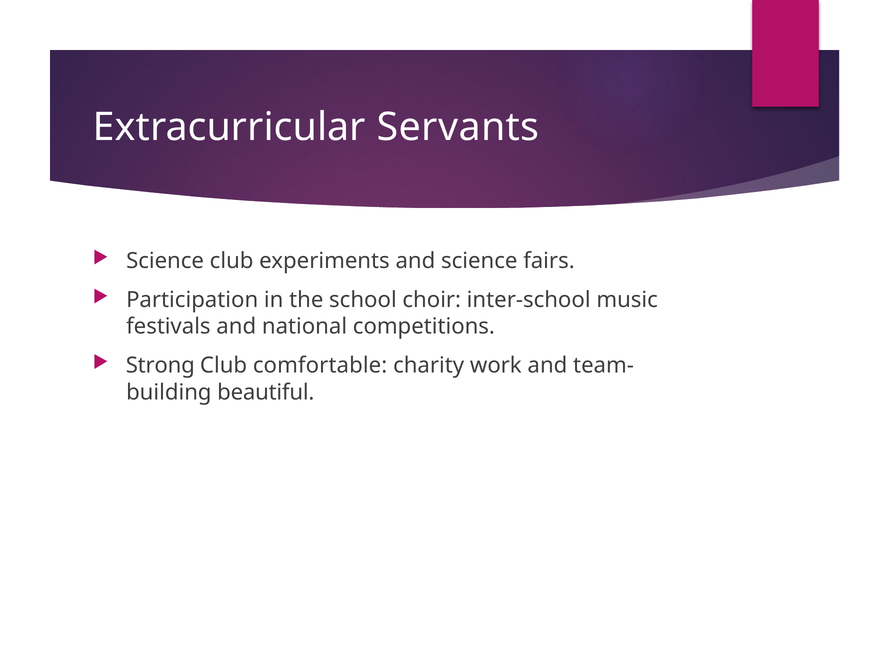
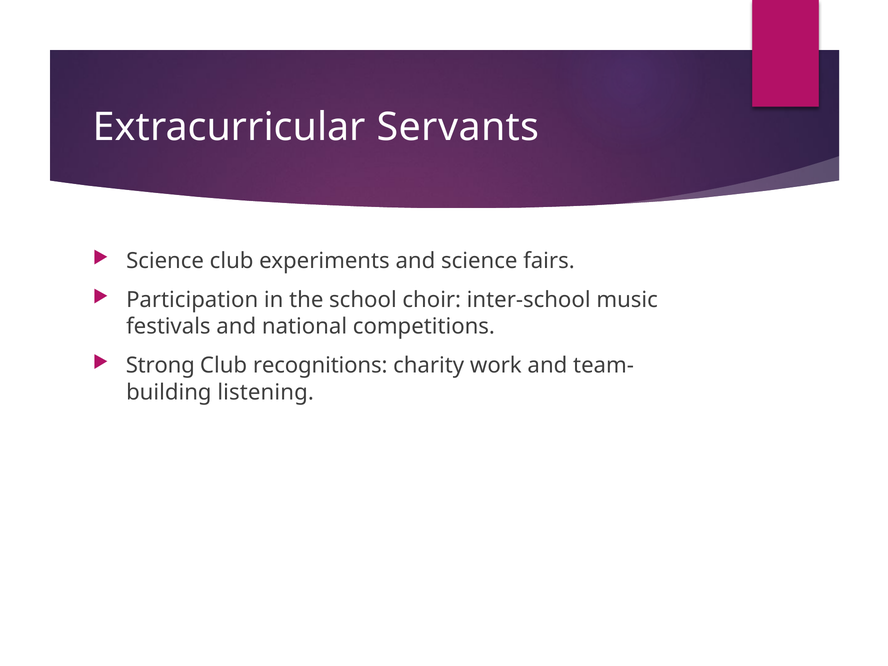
comfortable: comfortable -> recognitions
beautiful: beautiful -> listening
